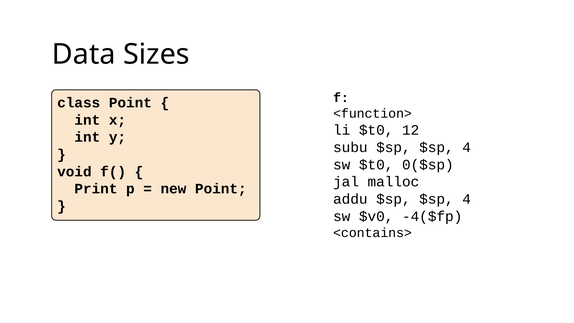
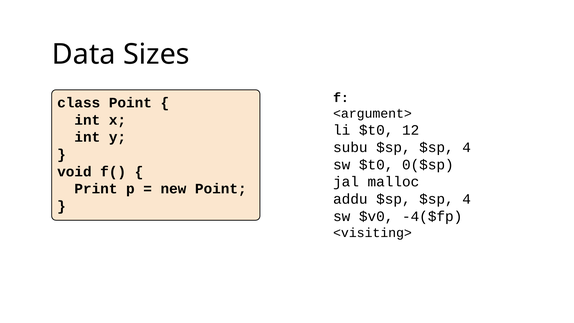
<function>: <function> -> <argument>
<contains>: <contains> -> <visiting>
